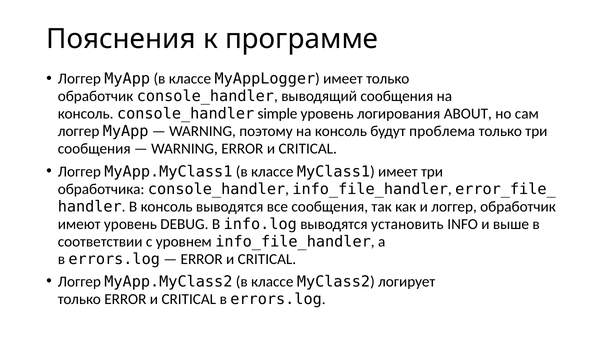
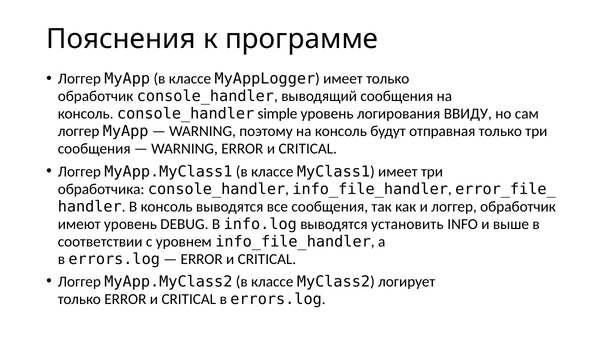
ABOUT: ABOUT -> ВВИДУ
проблема: проблема -> отправная
